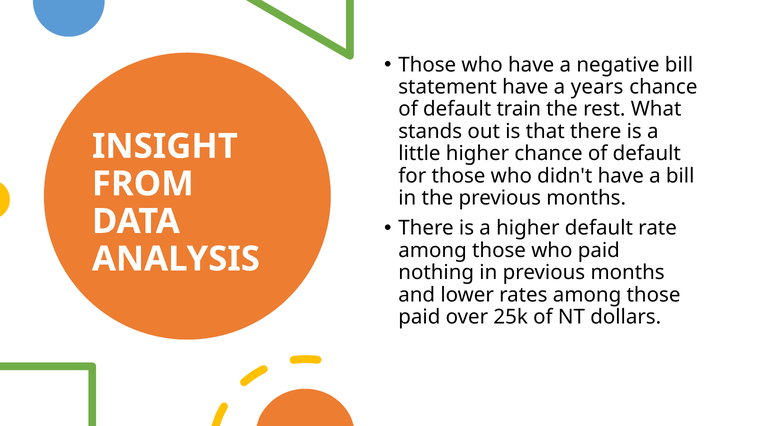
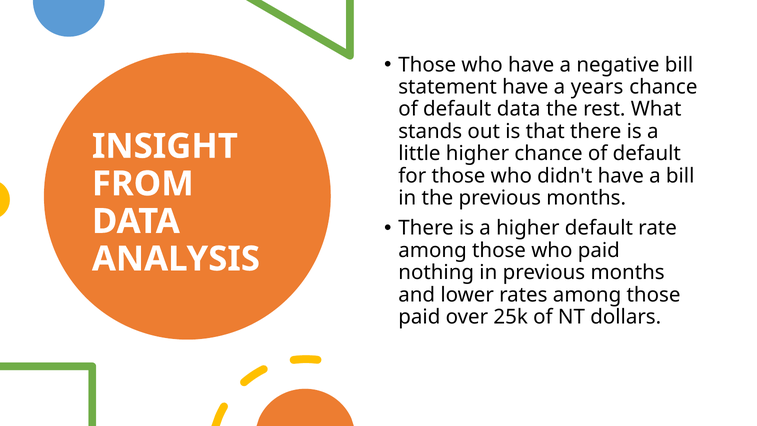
default train: train -> data
